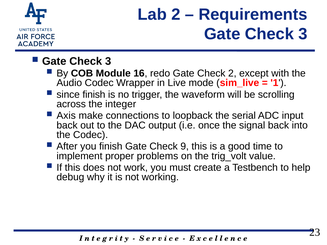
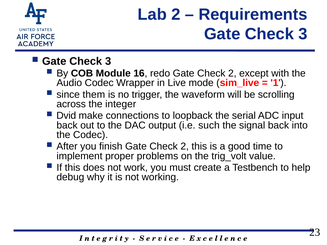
since finish: finish -> them
Axis: Axis -> Dvid
once: once -> such
finish Gate Check 9: 9 -> 2
